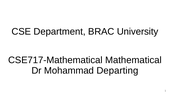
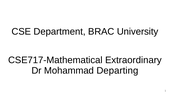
Mathematical: Mathematical -> Extraordinary
